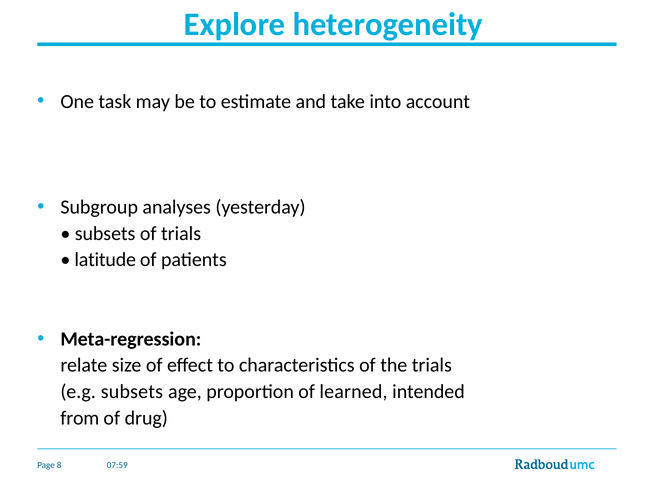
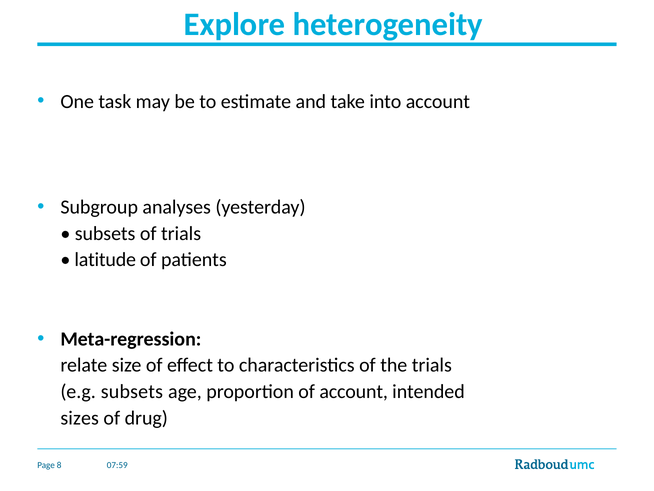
of learned: learned -> account
from: from -> sizes
